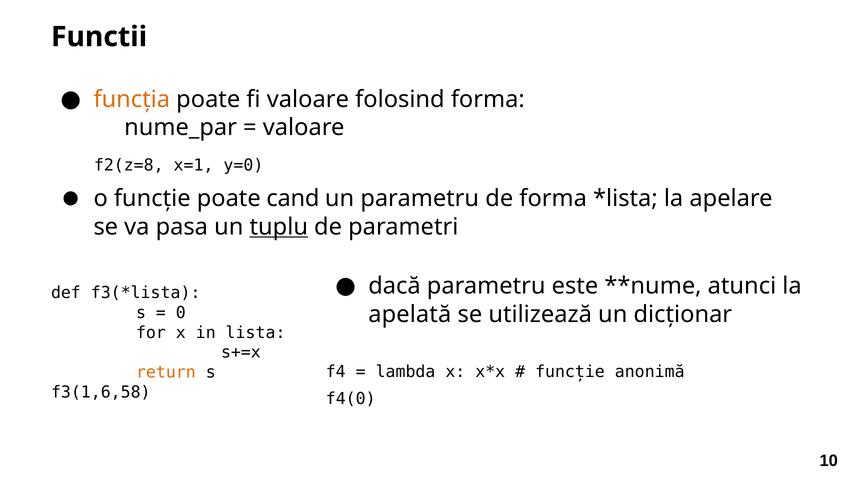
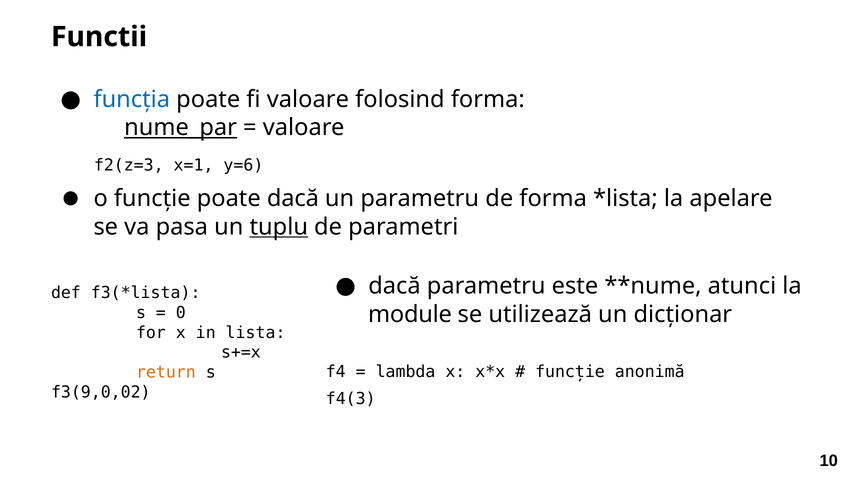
funcția colour: orange -> blue
nume_par underline: none -> present
f2(z=8: f2(z=8 -> f2(z=3
y=0: y=0 -> y=6
poate cand: cand -> dacă
apelată: apelată -> module
f3(1,6,58: f3(1,6,58 -> f3(9,0,02
f4(0: f4(0 -> f4(3
